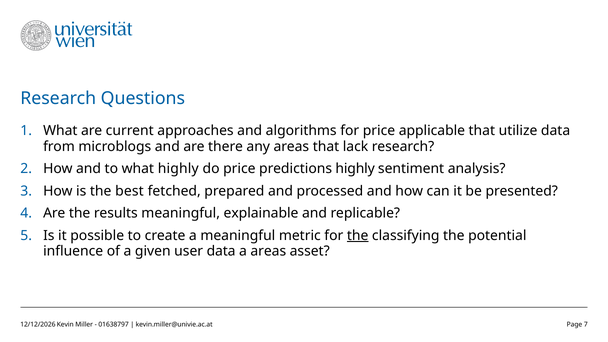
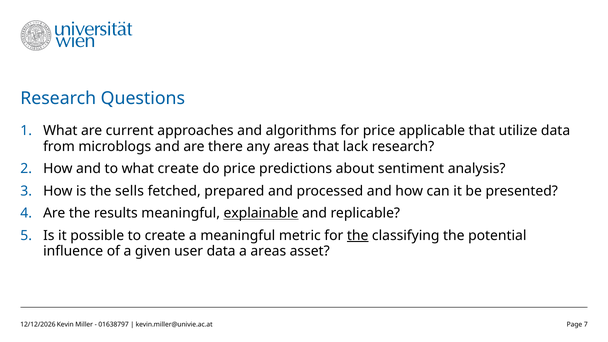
what highly: highly -> create
predictions highly: highly -> about
best: best -> sells
explainable underline: none -> present
